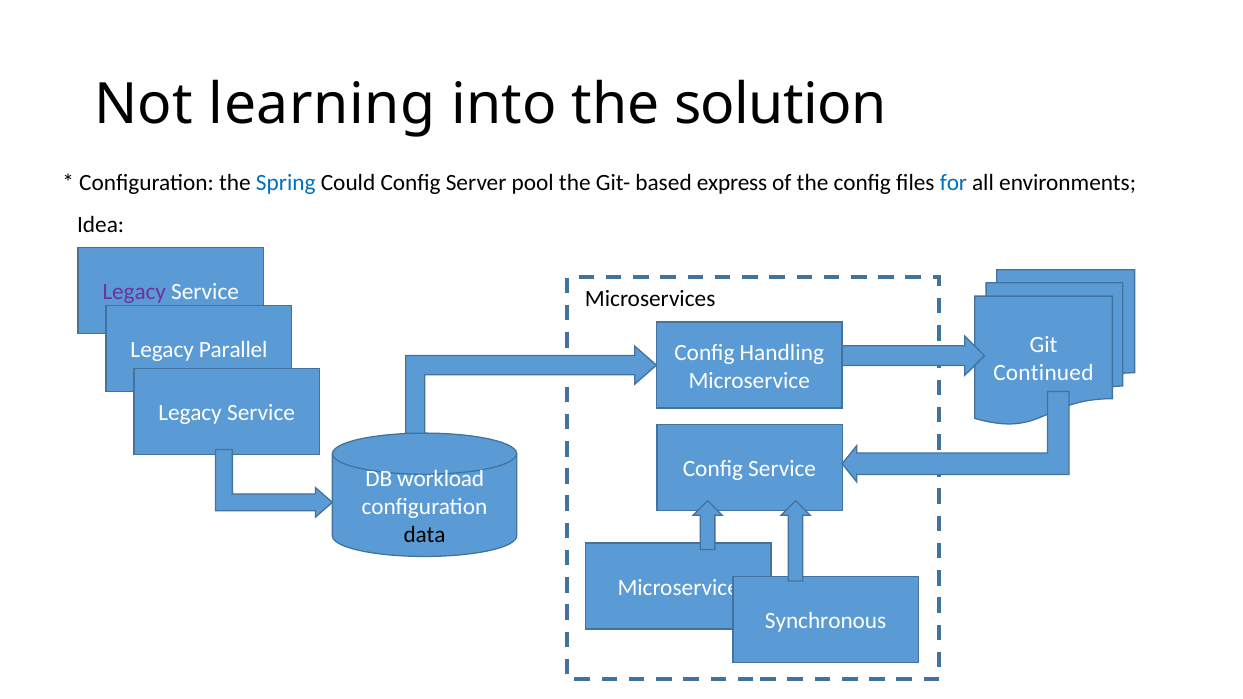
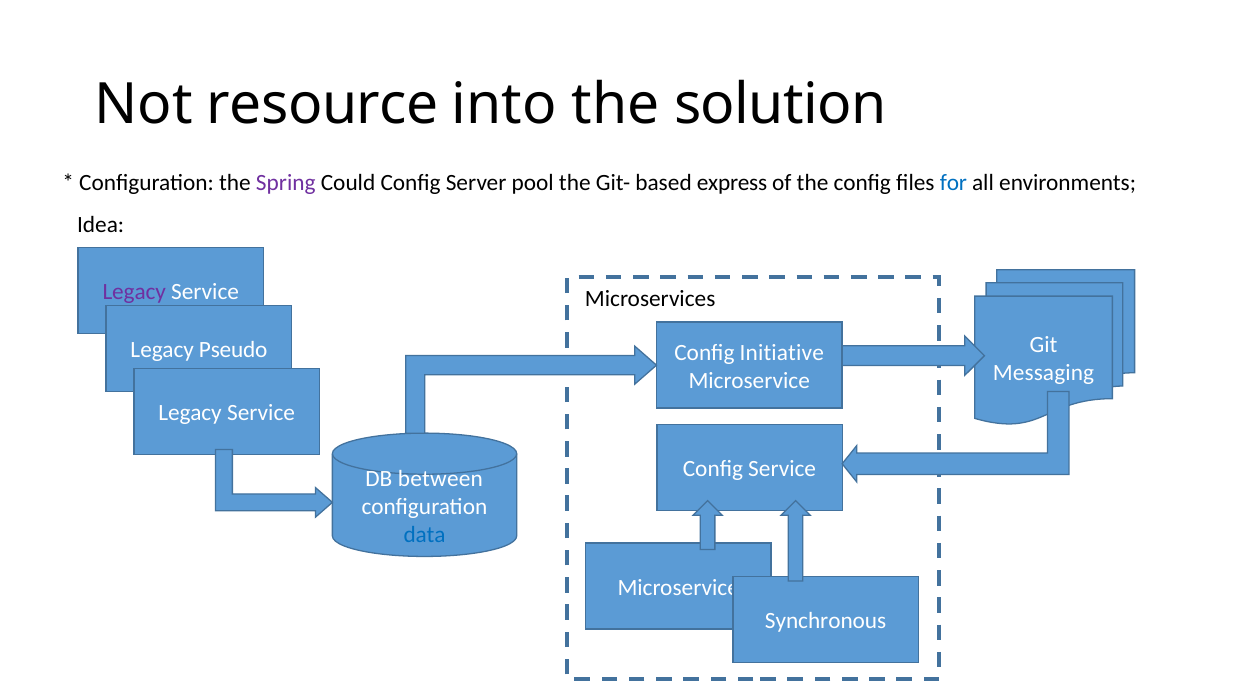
learning: learning -> resource
Spring colour: blue -> purple
Parallel: Parallel -> Pseudo
Handling: Handling -> Initiative
Continued: Continued -> Messaging
workload: workload -> between
data colour: black -> blue
